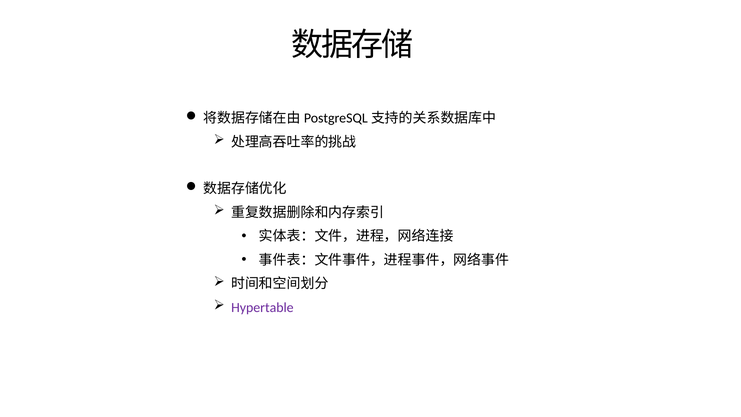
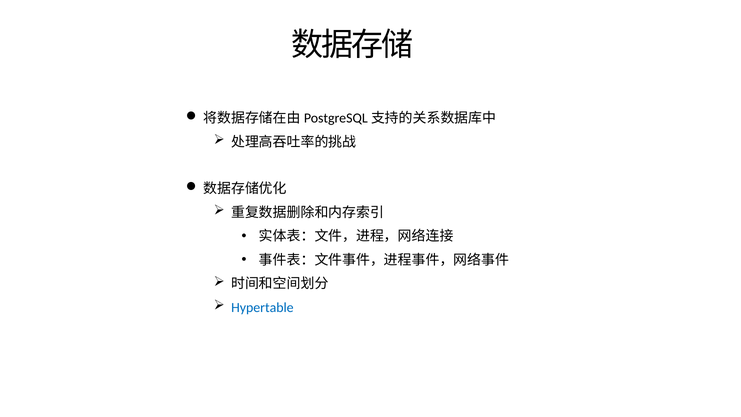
Hypertable colour: purple -> blue
